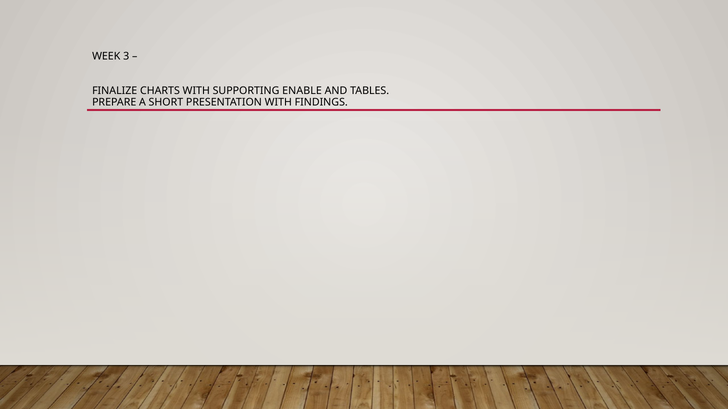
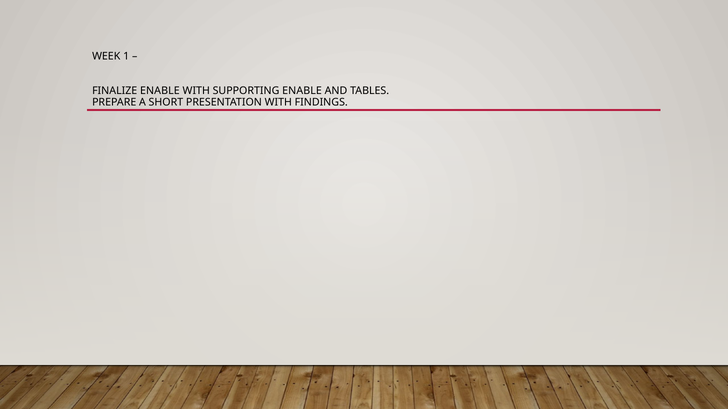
3: 3 -> 1
FINALIZE CHARTS: CHARTS -> ENABLE
